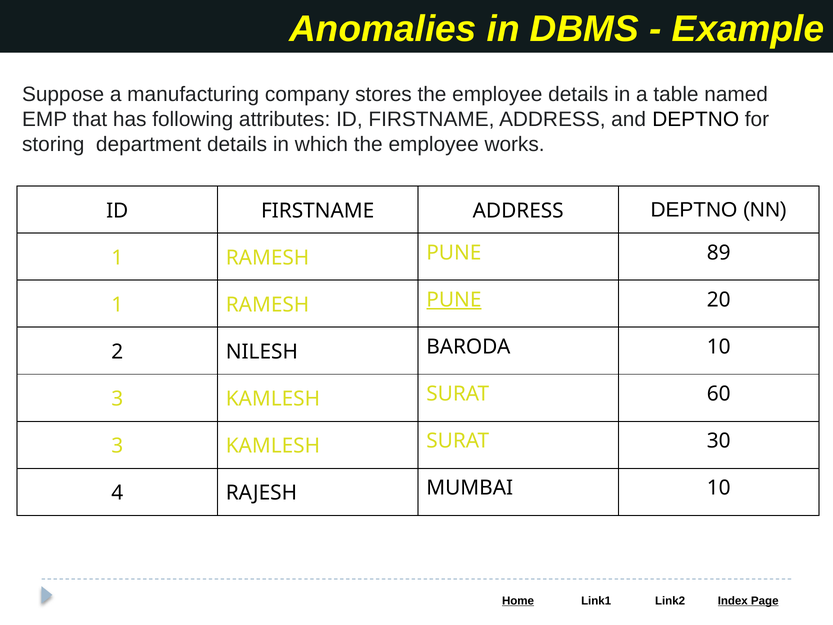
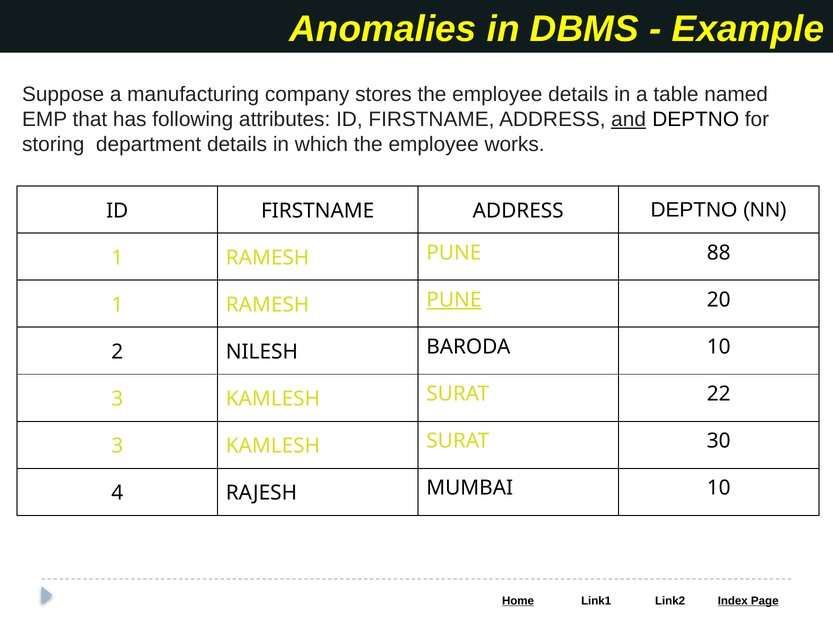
and underline: none -> present
89: 89 -> 88
60: 60 -> 22
